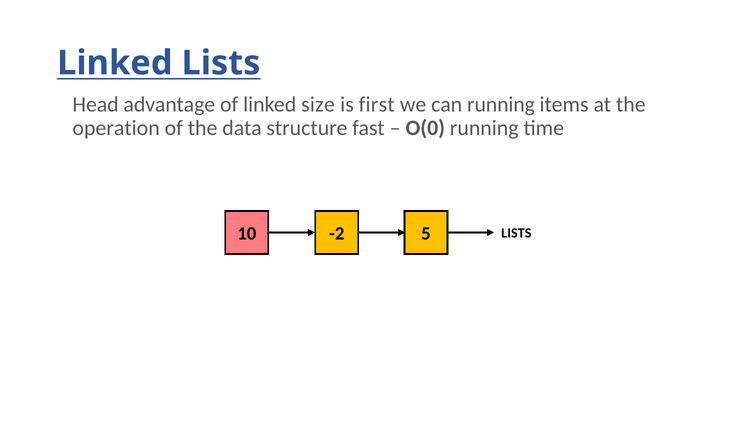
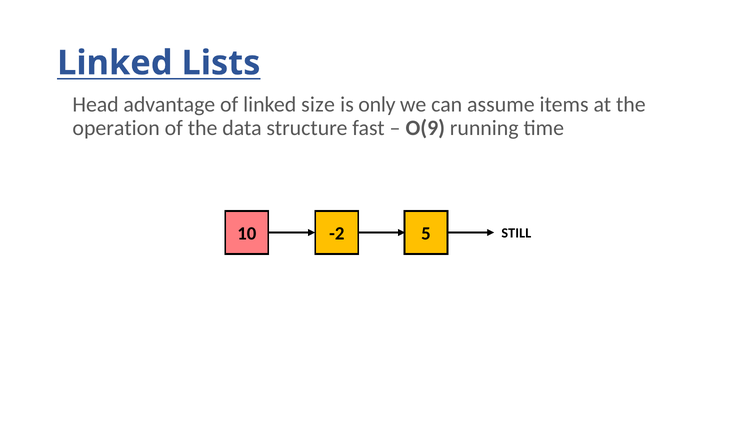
first: first -> only
can running: running -> assume
O(0: O(0 -> O(9
5 LISTS: LISTS -> STILL
